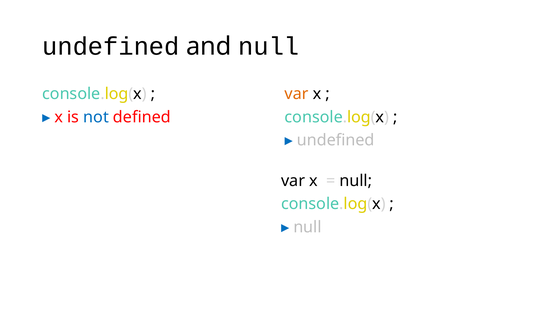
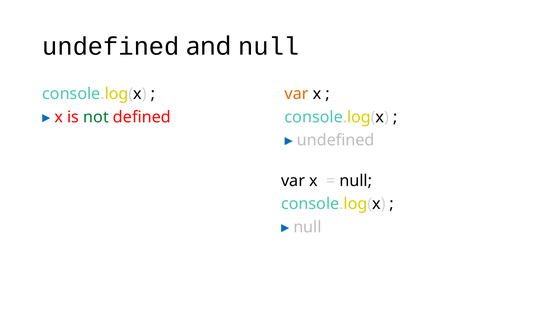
not colour: blue -> green
